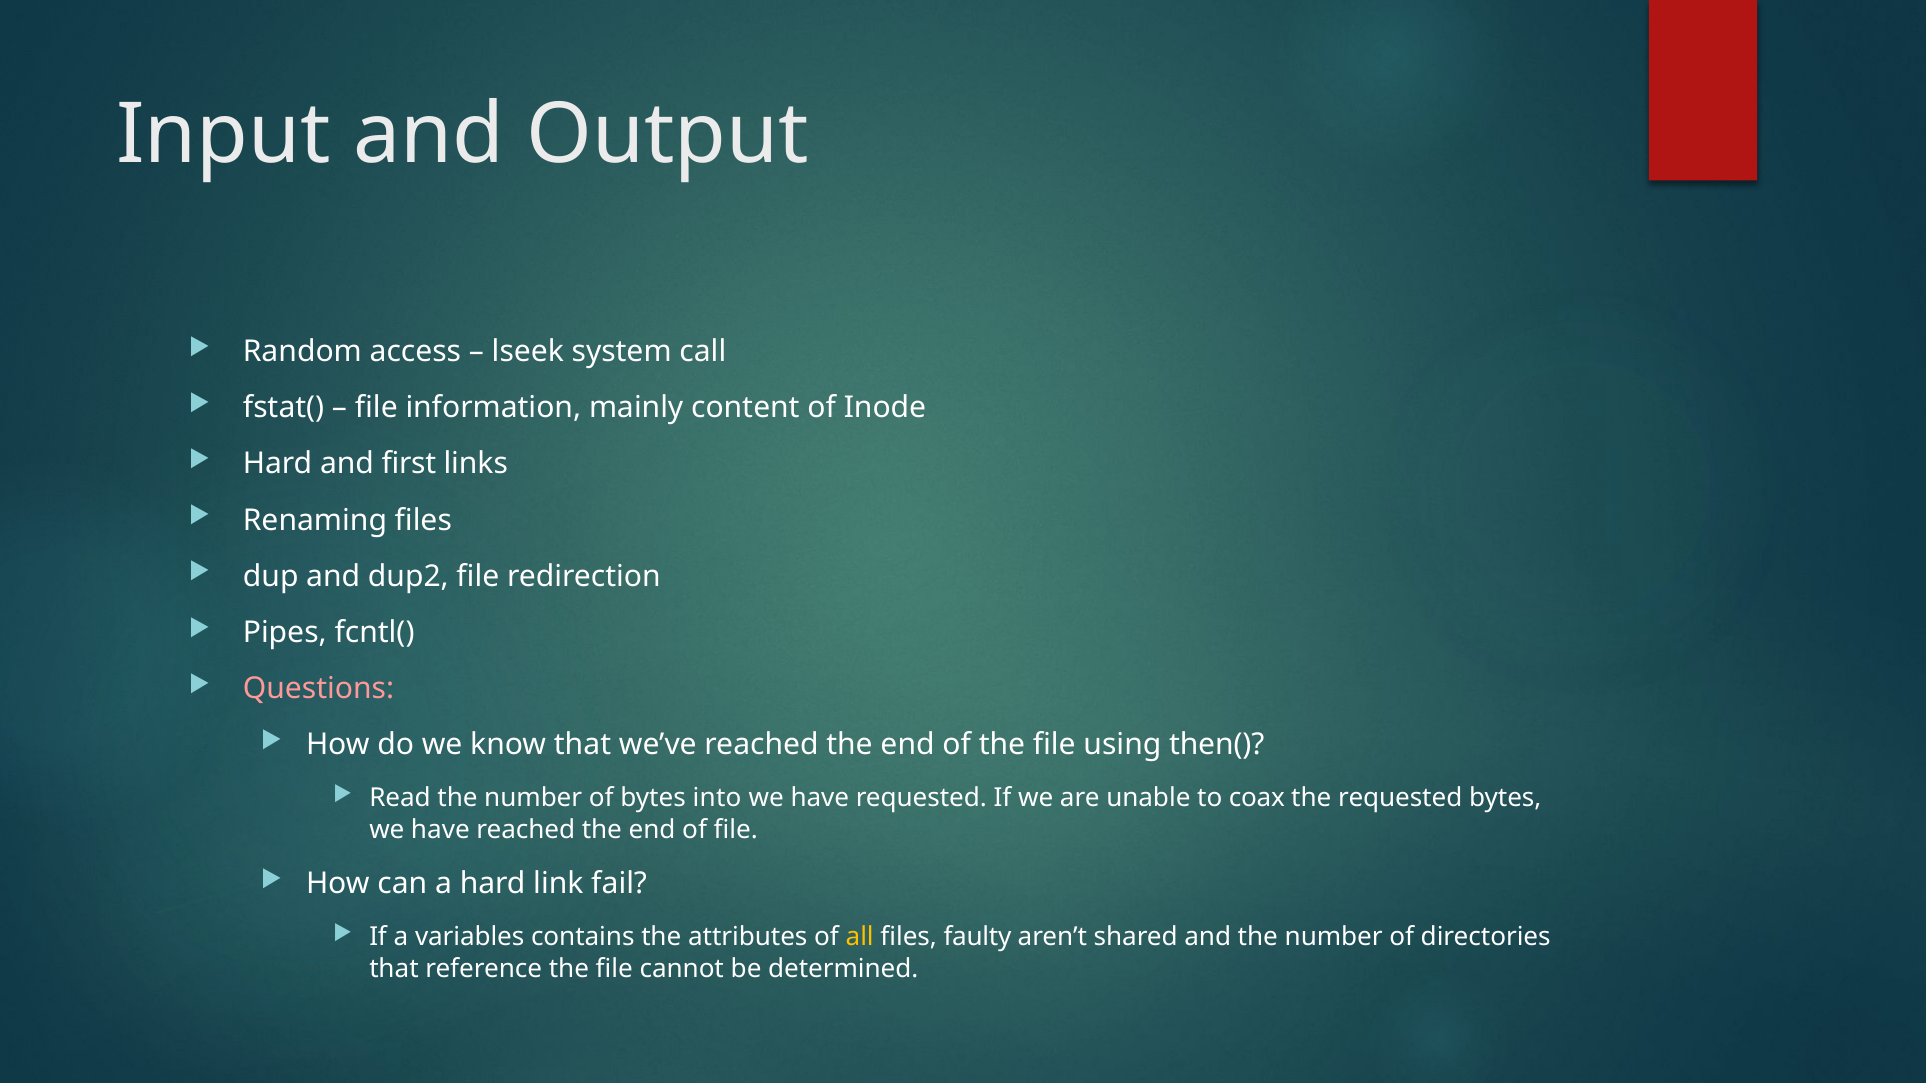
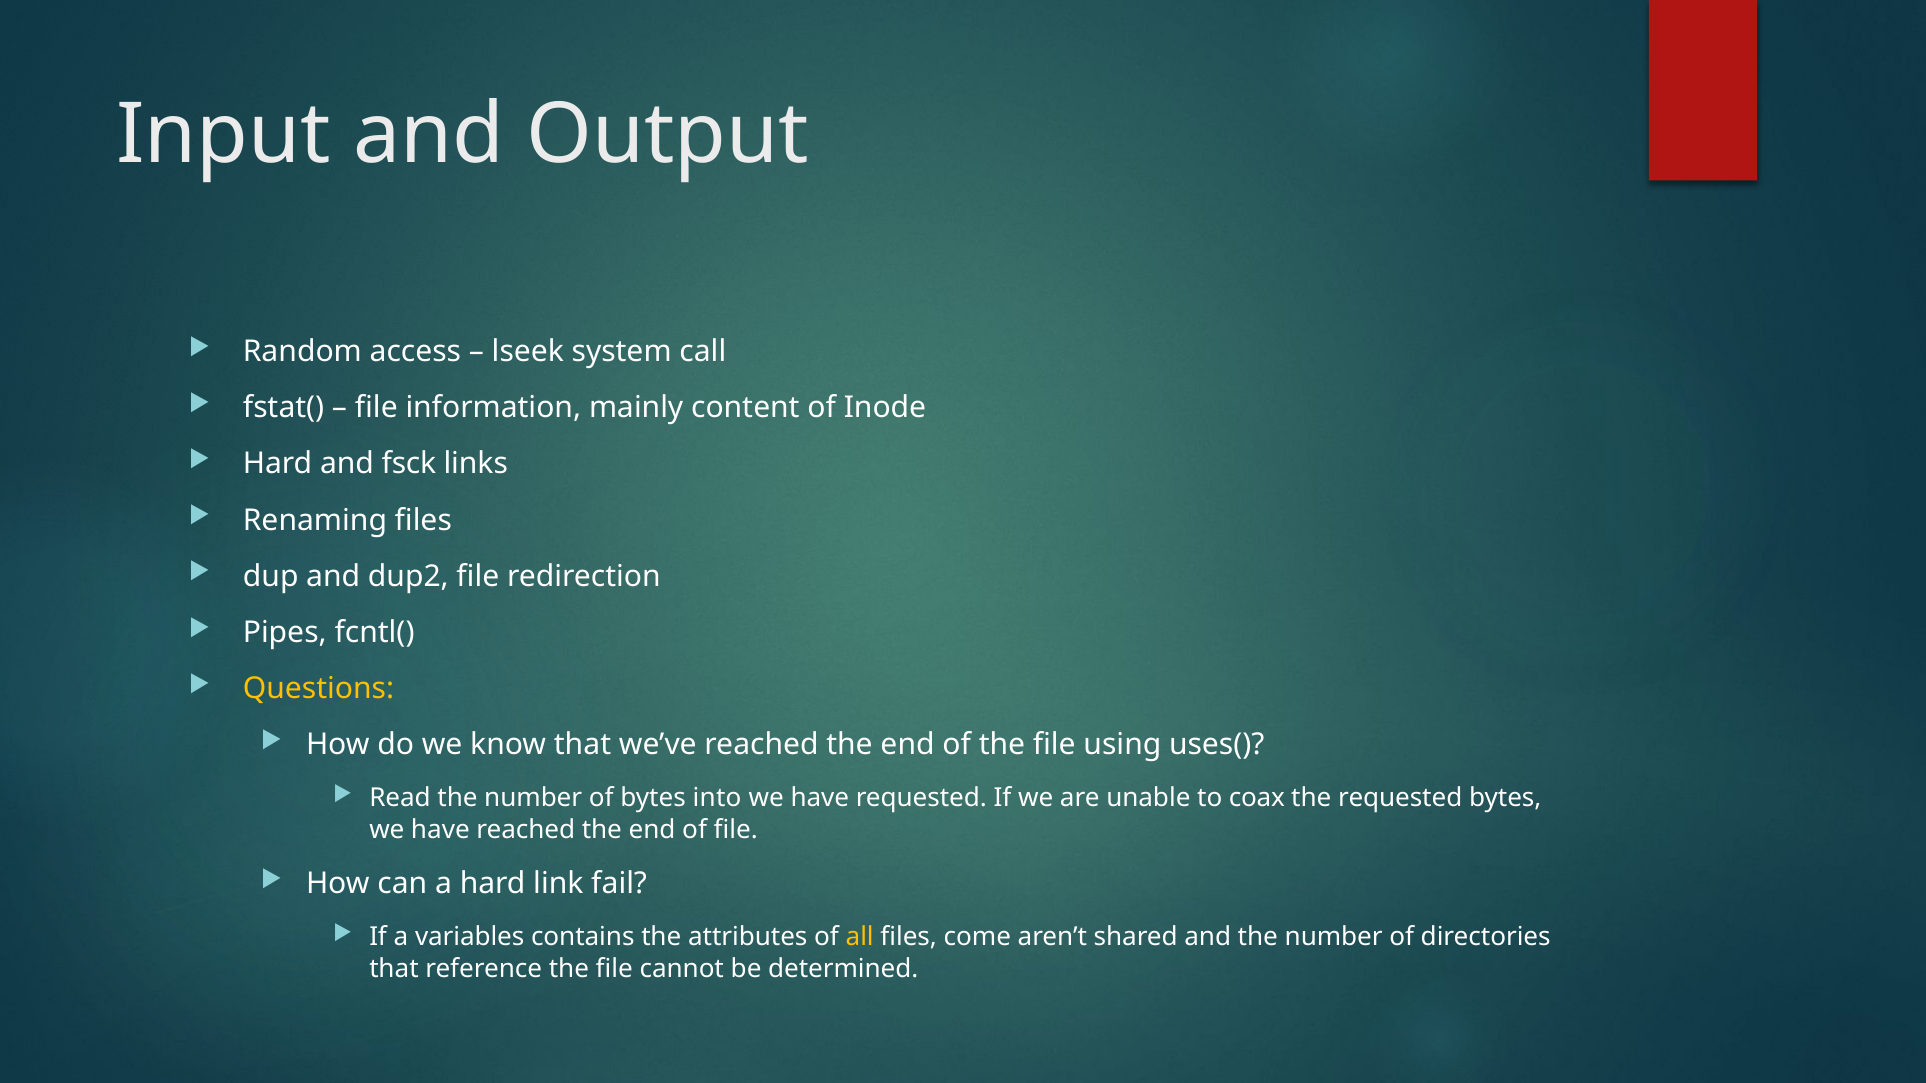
first: first -> fsck
Questions colour: pink -> yellow
then(: then( -> uses(
faulty: faulty -> come
